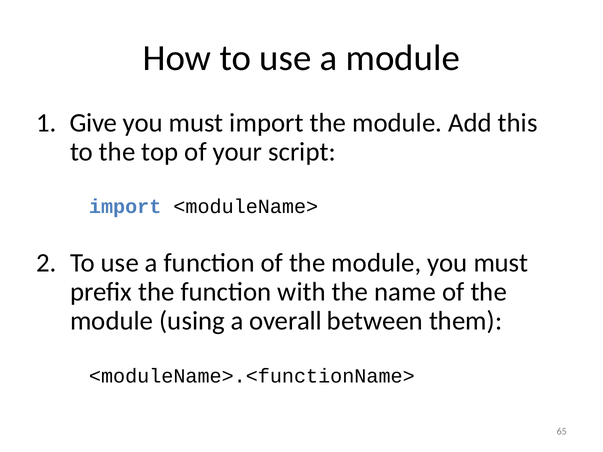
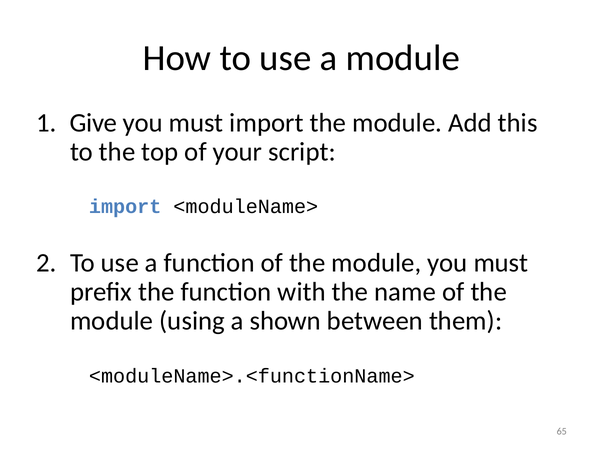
overall: overall -> shown
